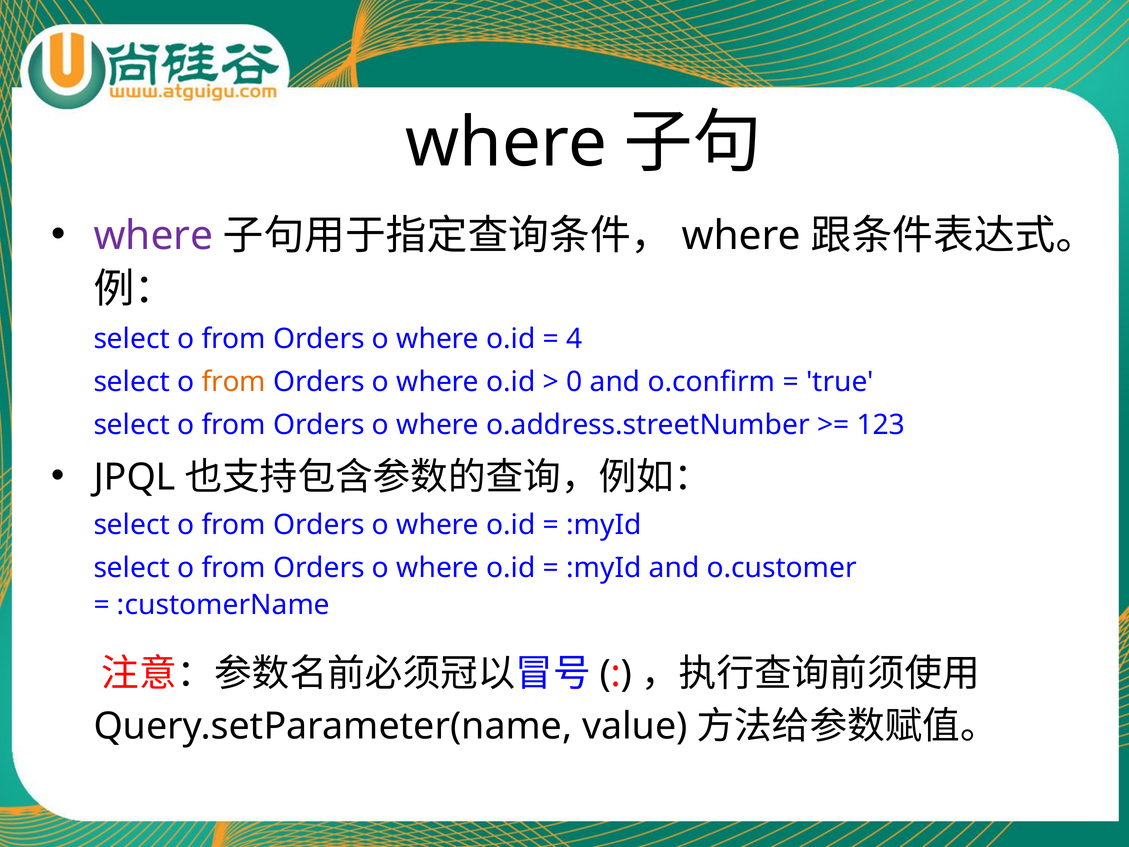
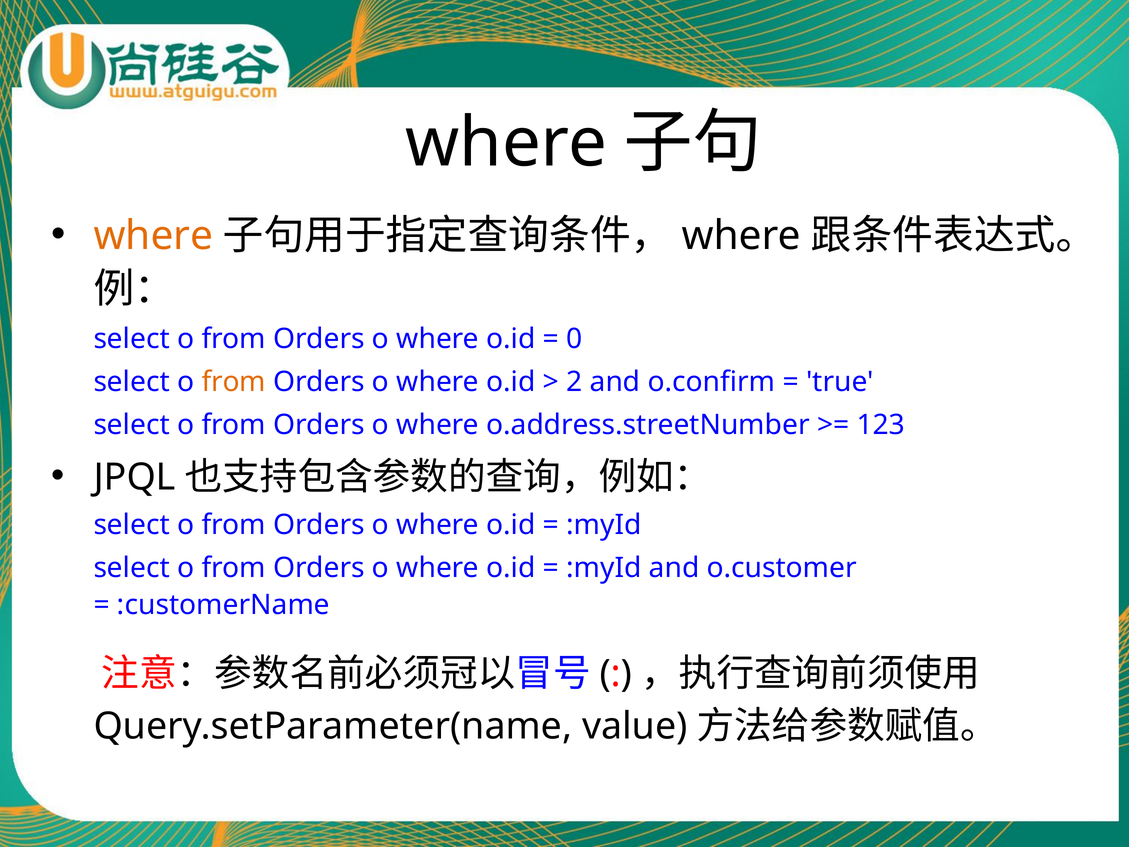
where at (153, 236) colour: purple -> orange
4: 4 -> 0
0: 0 -> 2
